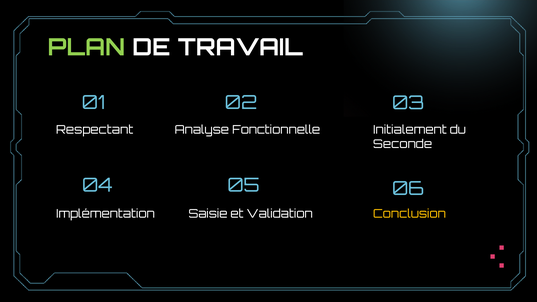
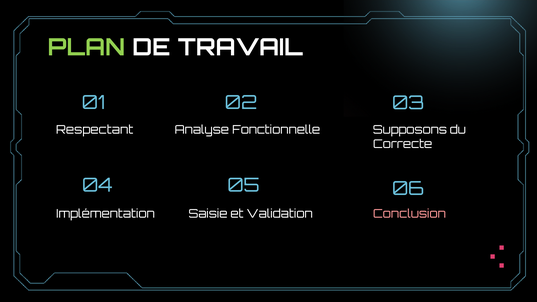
Initialement: Initialement -> Supposons
Seconde: Seconde -> Correcte
Conclusion colour: yellow -> pink
